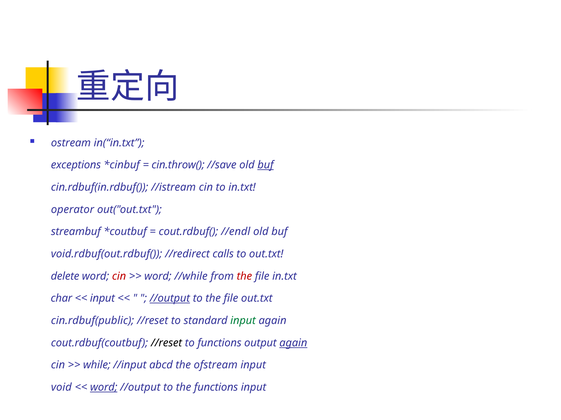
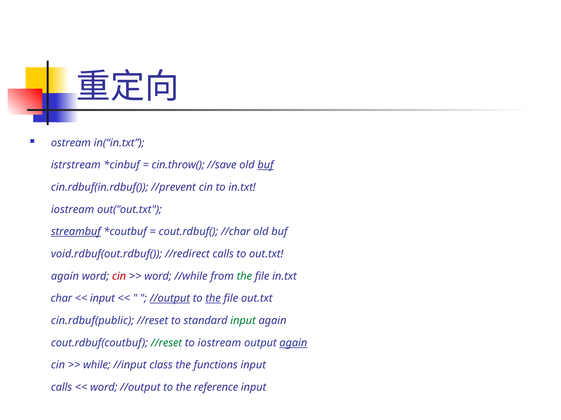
exceptions: exceptions -> istrstream
//istream: //istream -> //prevent
operator at (73, 210): operator -> iostream
streambuf underline: none -> present
//endl: //endl -> //char
delete at (65, 277): delete -> again
the at (244, 277) colour: red -> green
the at (213, 299) underline: none -> present
//reset at (166, 343) colour: black -> green
to functions: functions -> iostream
abcd: abcd -> class
ofstream: ofstream -> functions
void at (61, 388): void -> calls
word at (104, 388) underline: present -> none
the functions: functions -> reference
